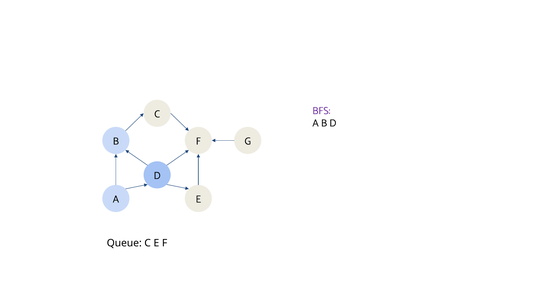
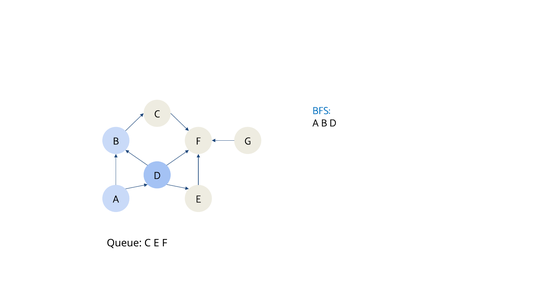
BFS colour: purple -> blue
